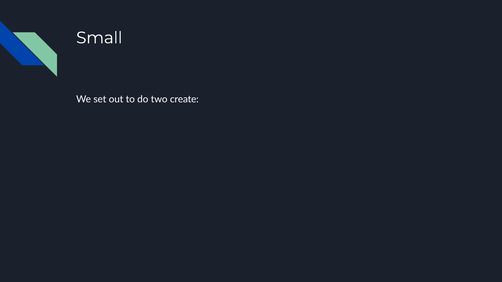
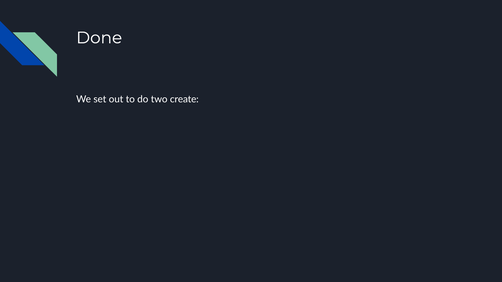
Small: Small -> Done
